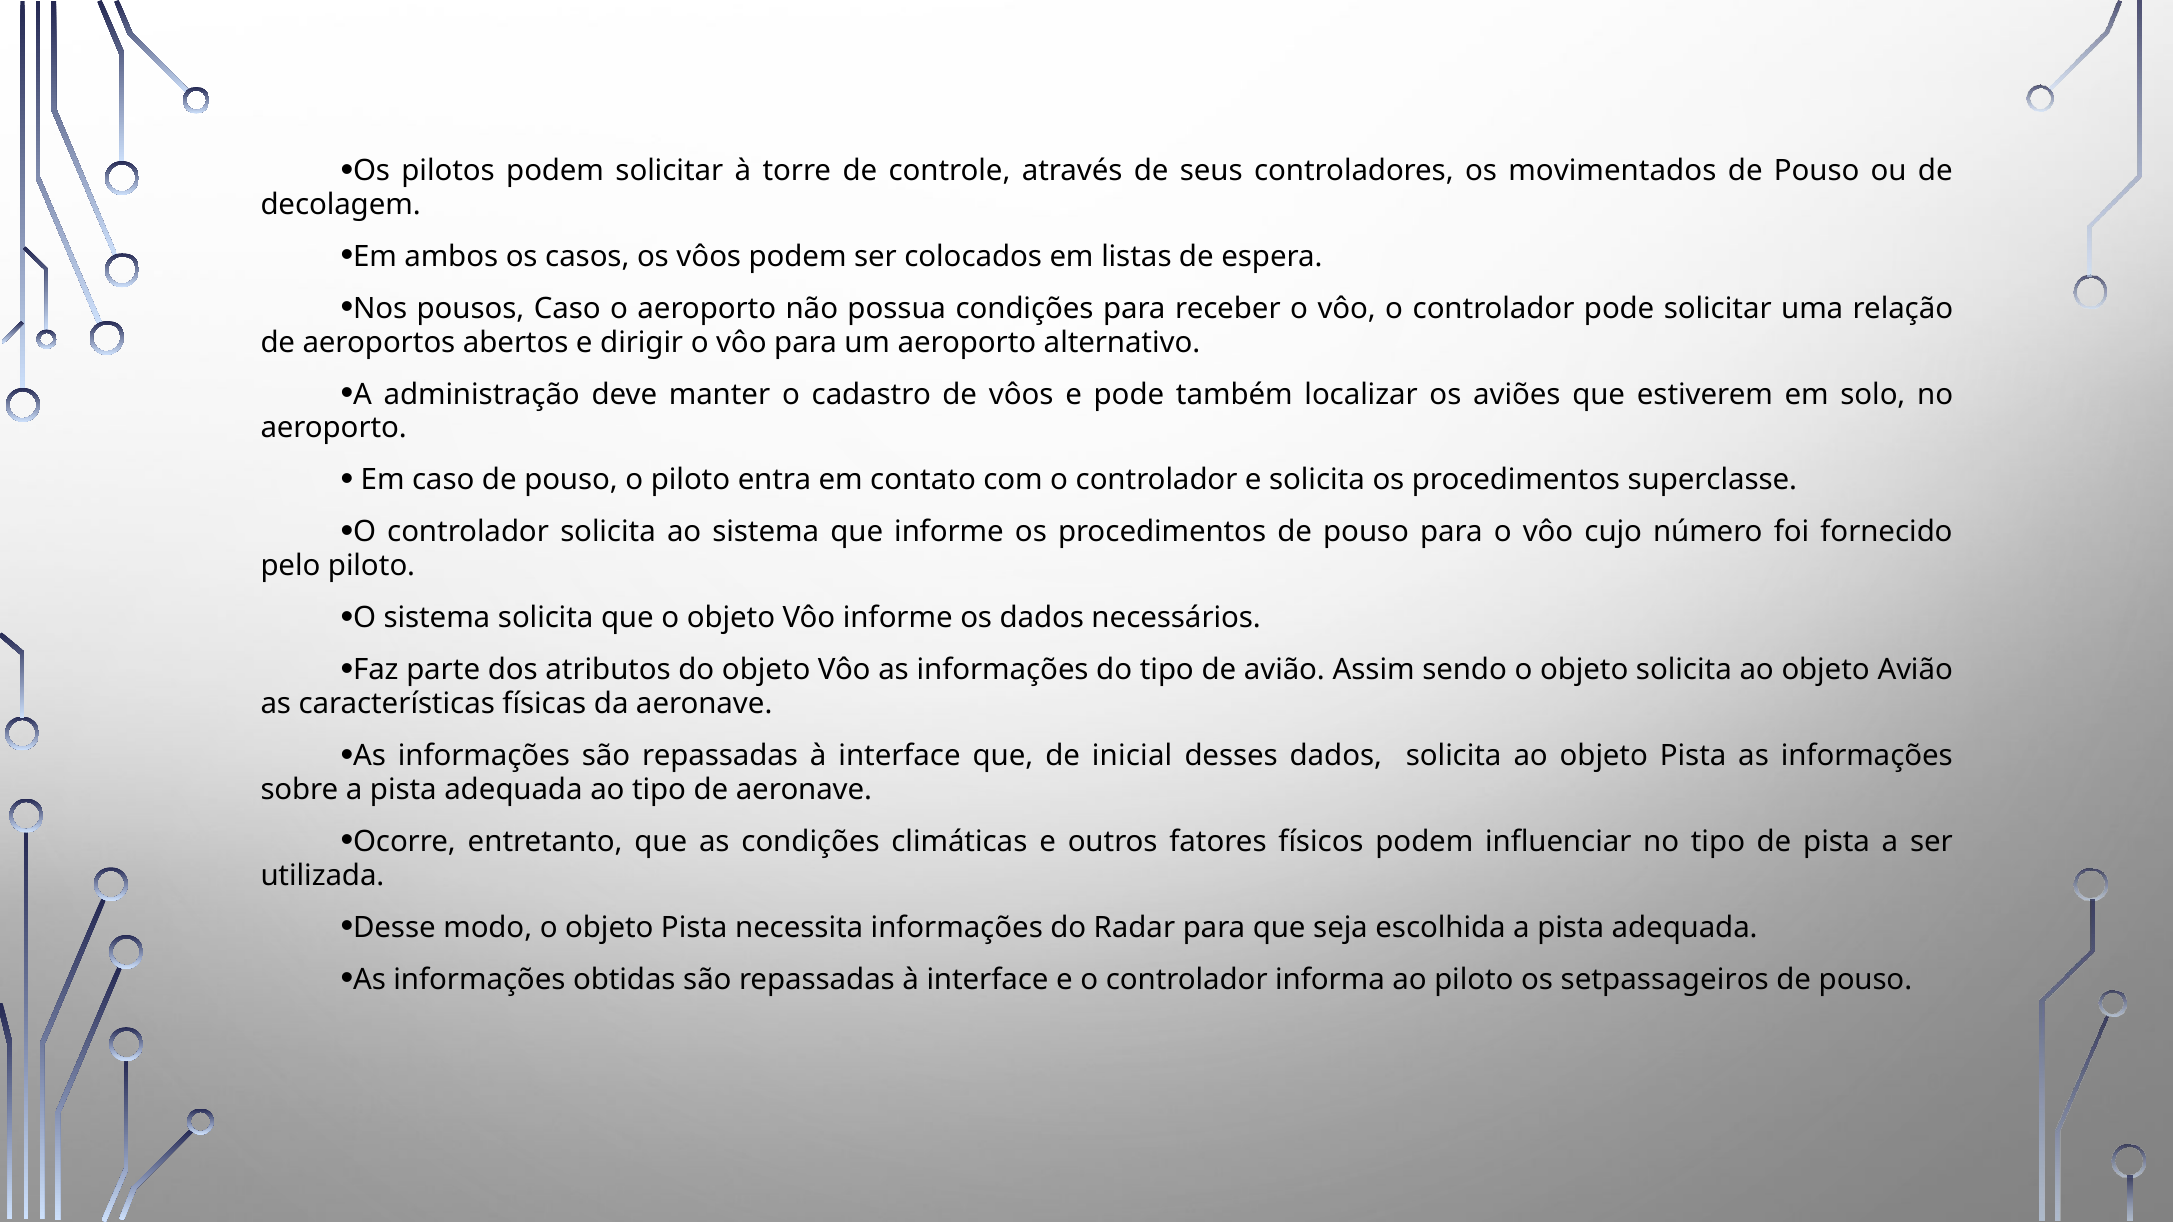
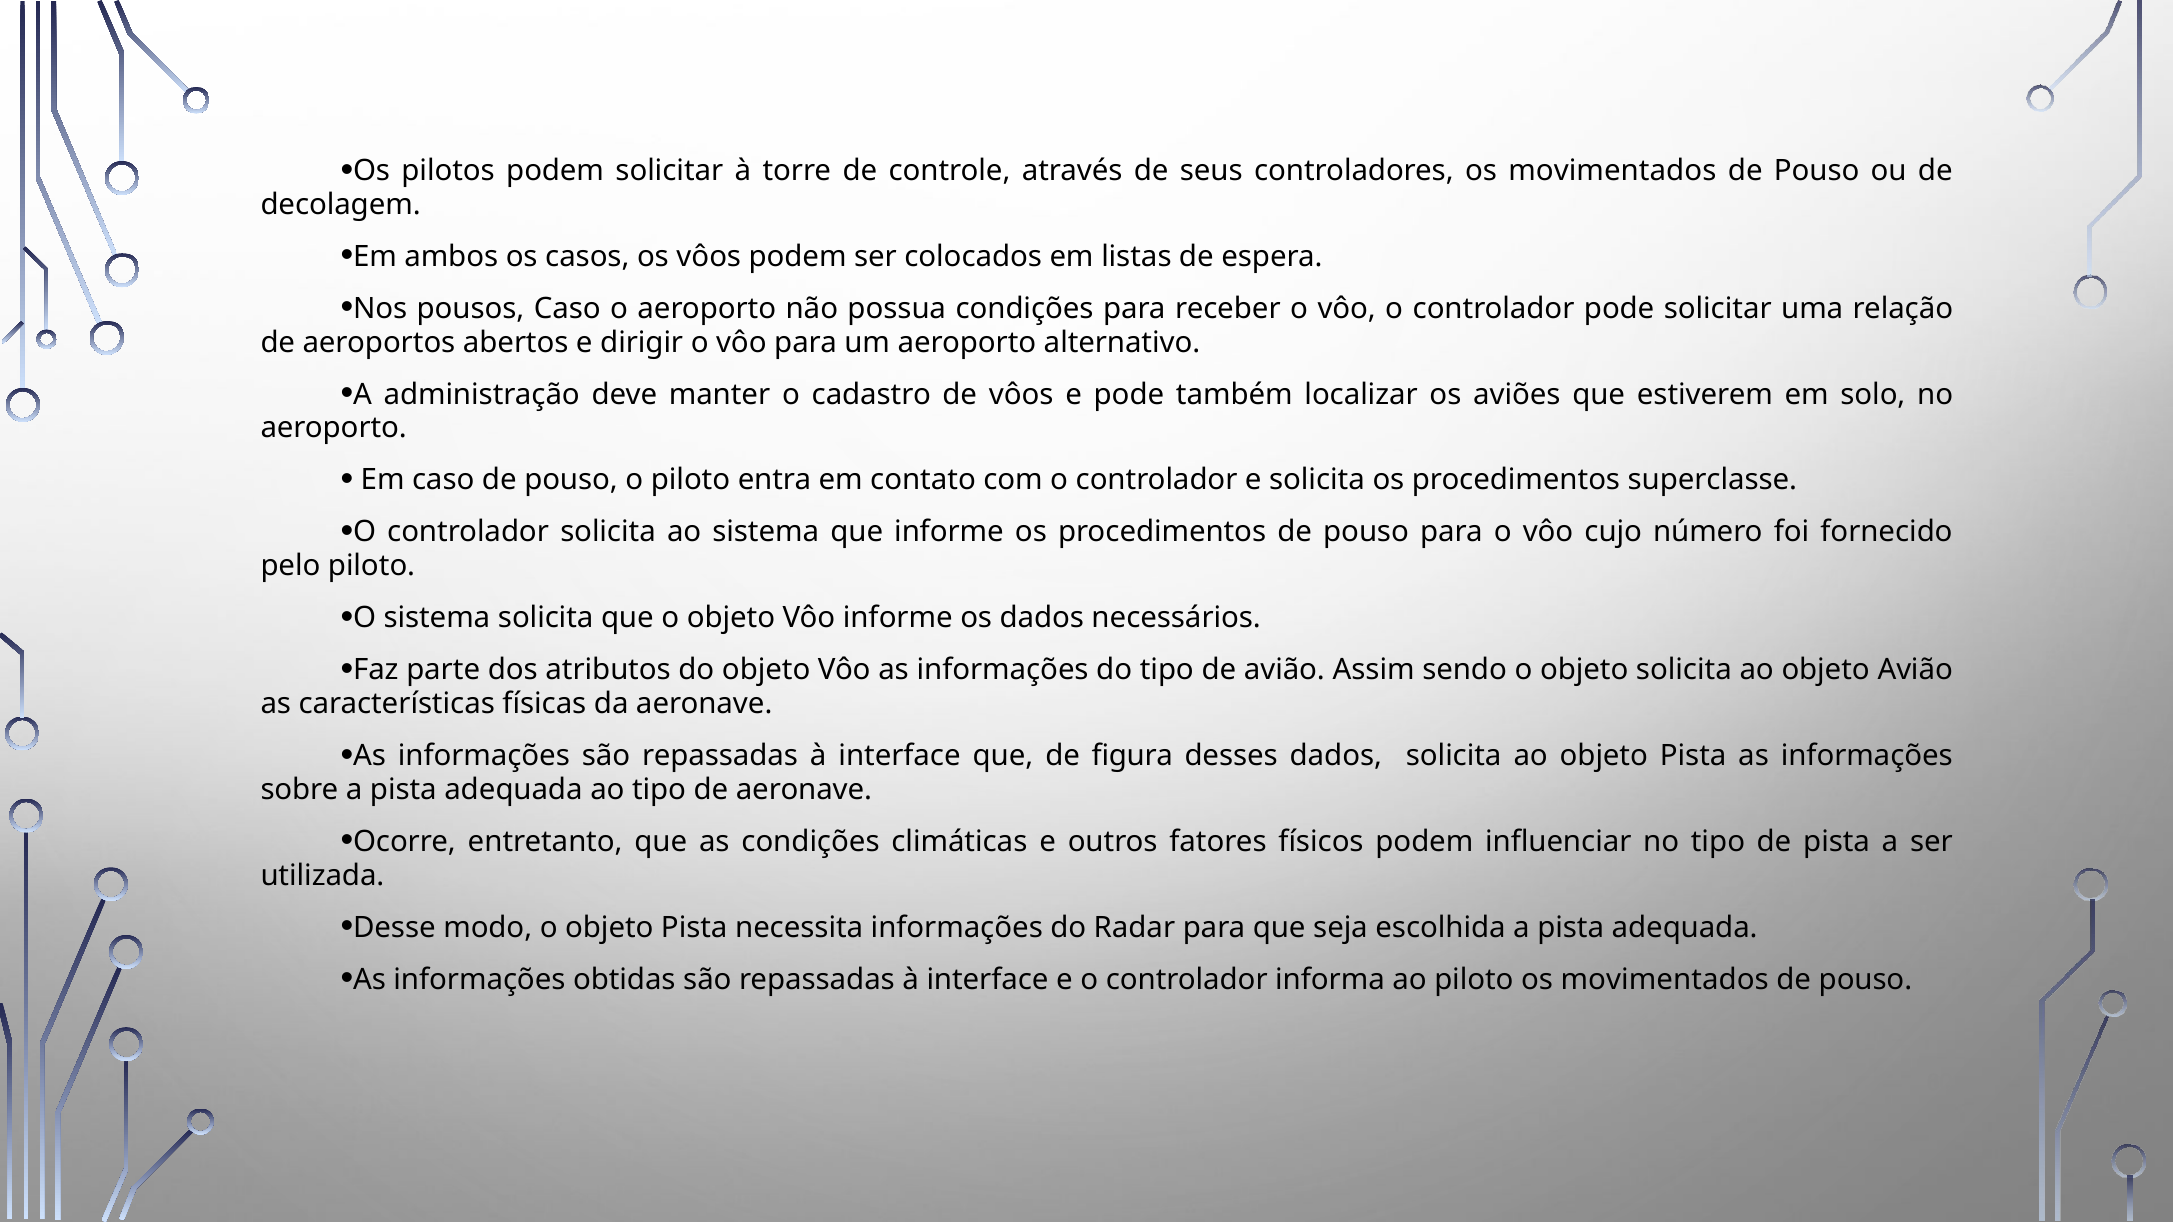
inicial: inicial -> figura
piloto os setpassageiros: setpassageiros -> movimentados
